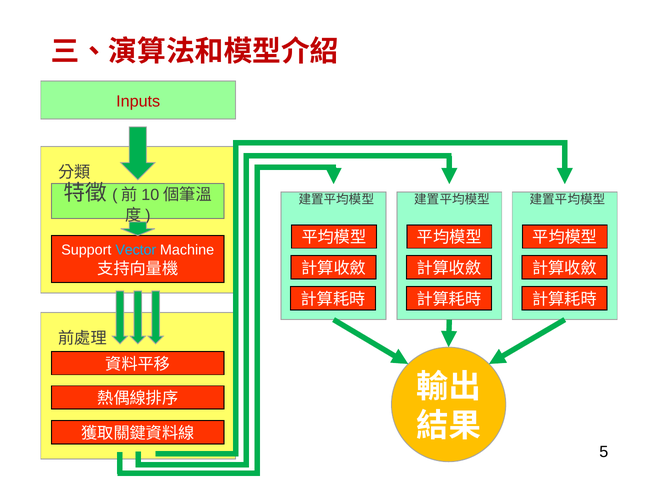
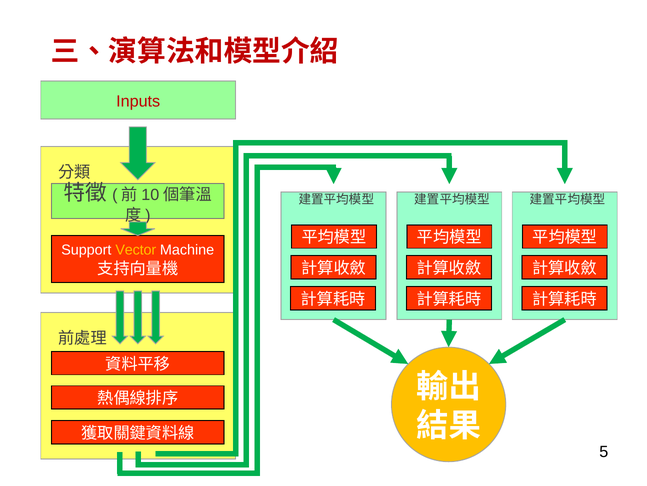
Vector colour: light blue -> yellow
